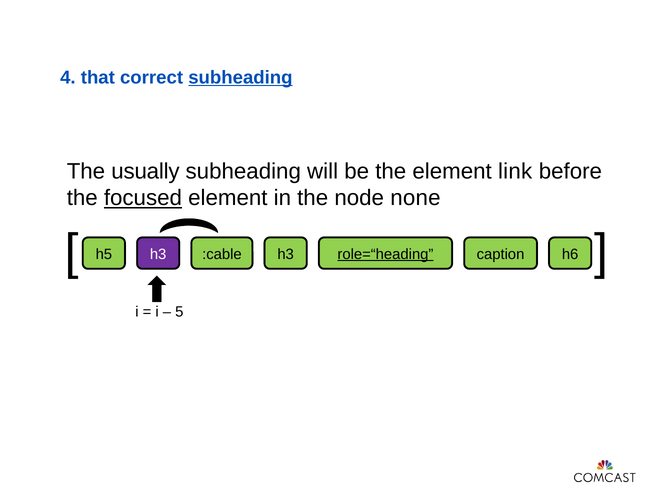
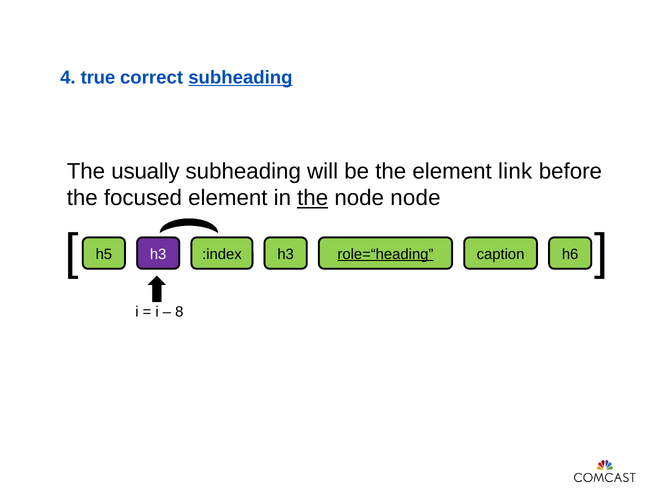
that: that -> true
focused underline: present -> none
the at (313, 198) underline: none -> present
node none: none -> node
:cable: :cable -> :index
5: 5 -> 8
